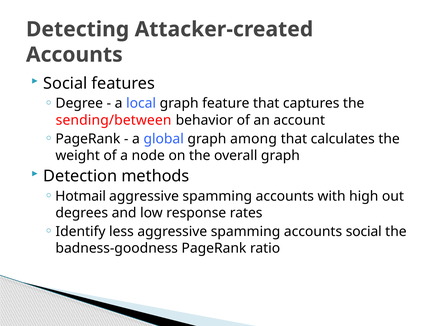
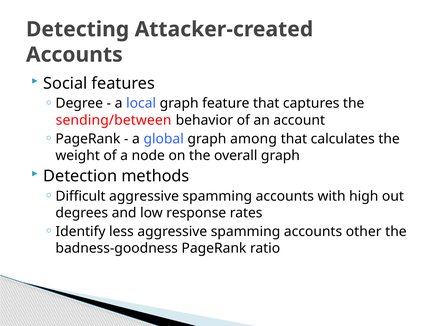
Hotmail: Hotmail -> Difficult
accounts social: social -> other
